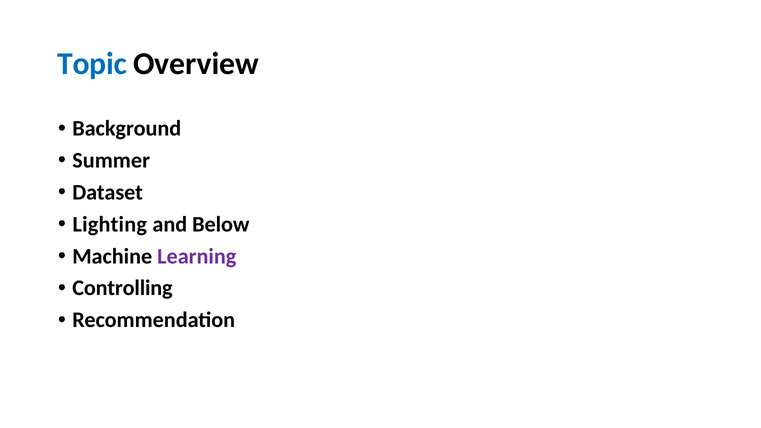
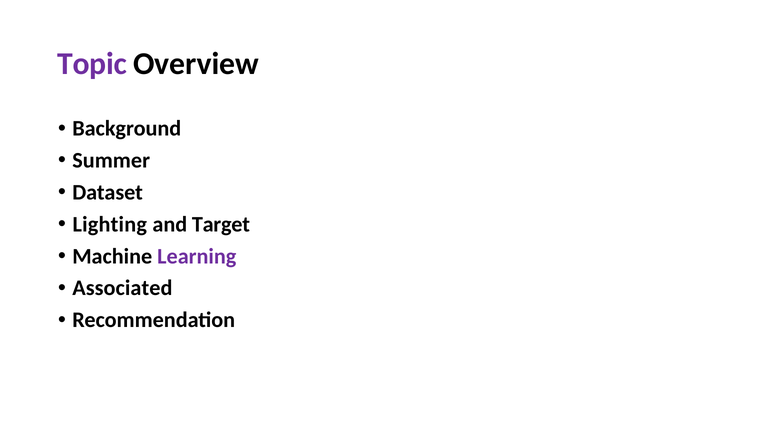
Topic colour: blue -> purple
Below: Below -> Target
Controlling: Controlling -> Associated
